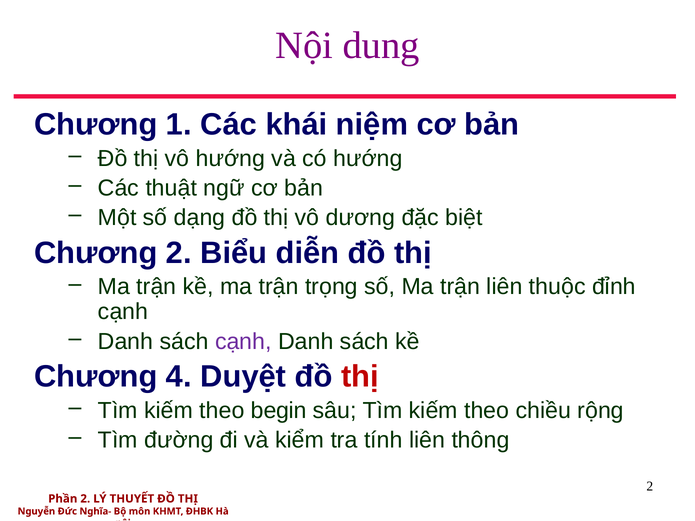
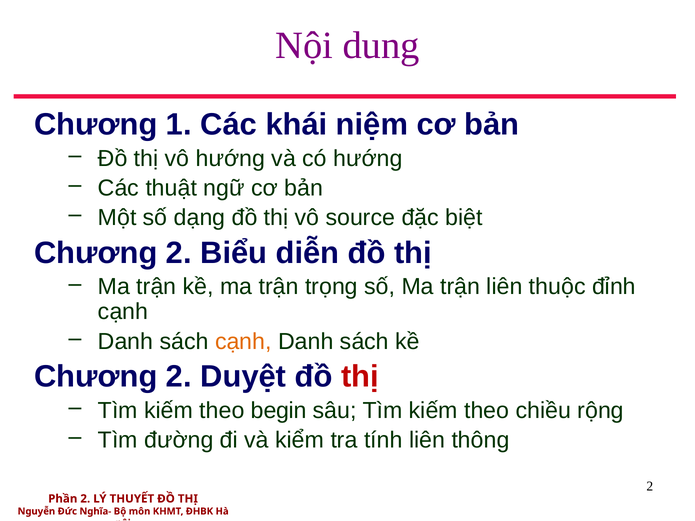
dương: dương -> source
cạnh at (243, 342) colour: purple -> orange
4 at (179, 377): 4 -> 2
